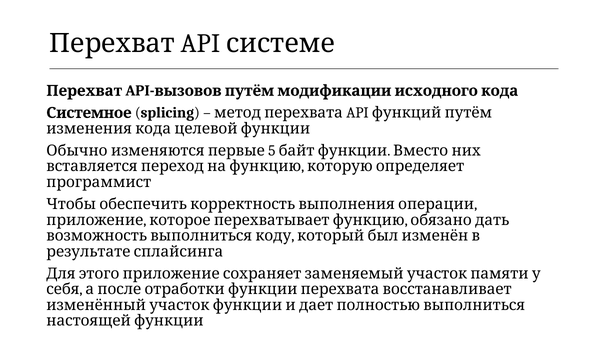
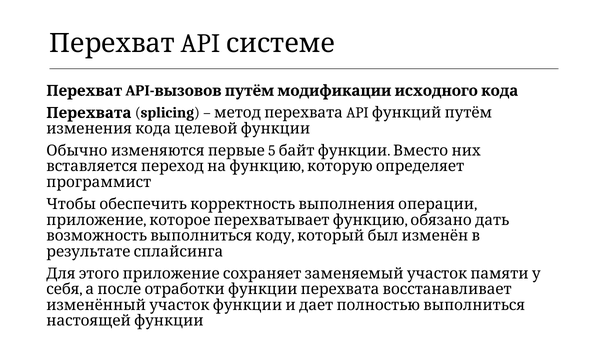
Системное: Системное -> Перехвата
